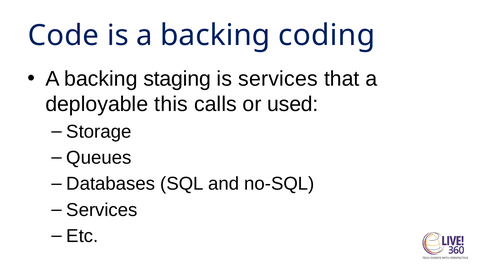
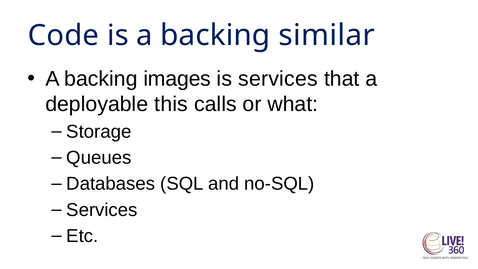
coding: coding -> similar
staging: staging -> images
used: used -> what
